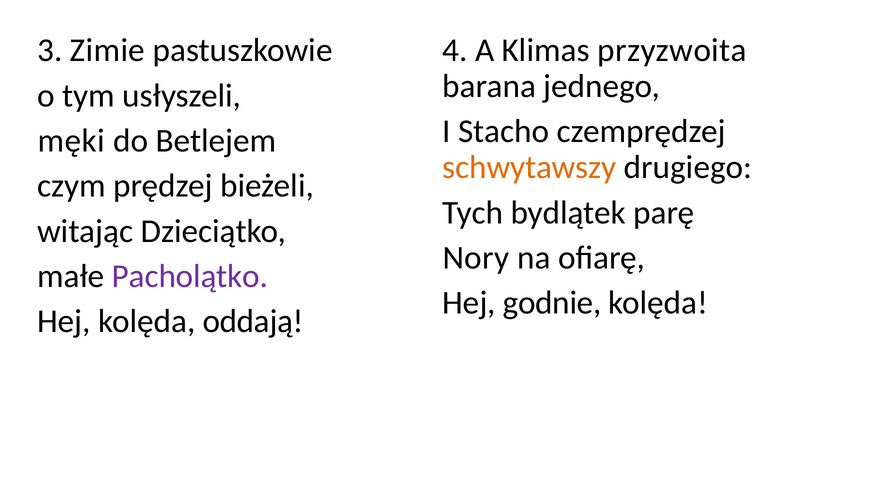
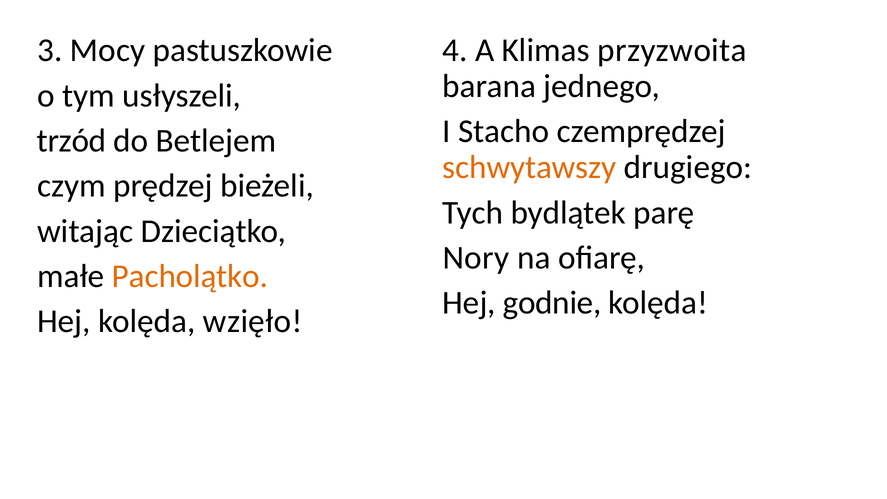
Zimie: Zimie -> Mocy
męki: męki -> trzód
Pacholątko colour: purple -> orange
oddają: oddają -> wzięło
